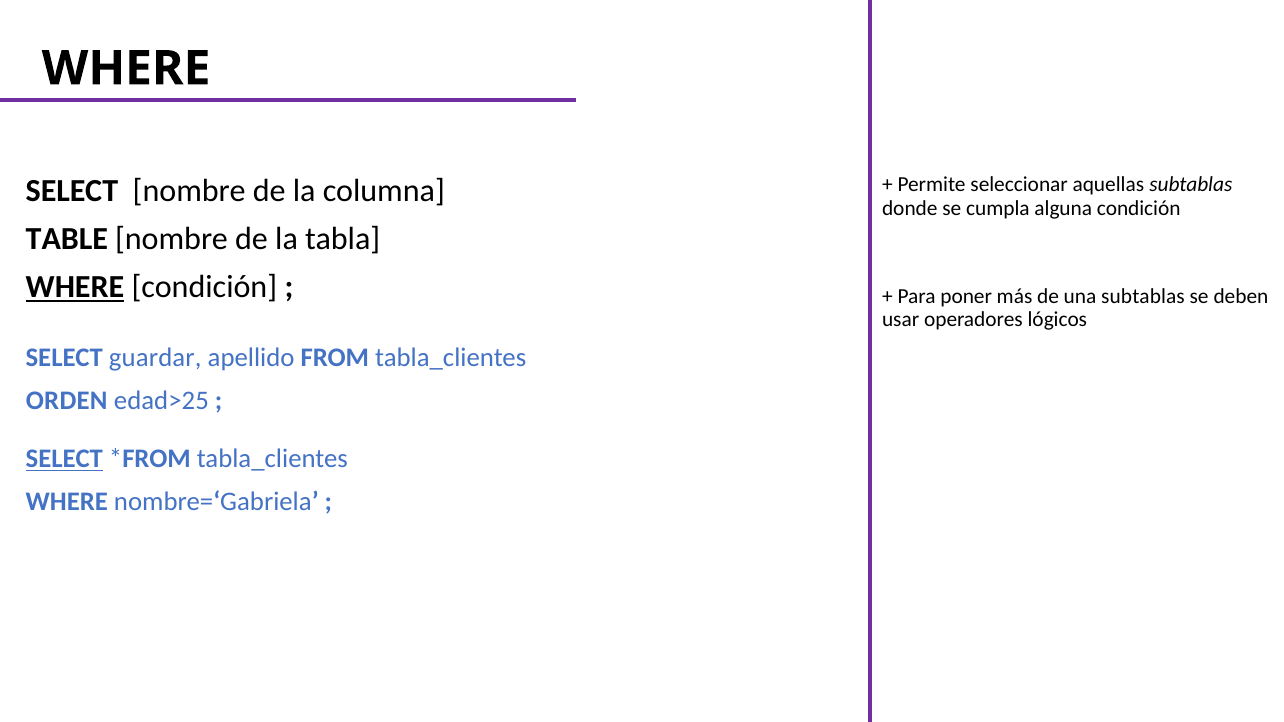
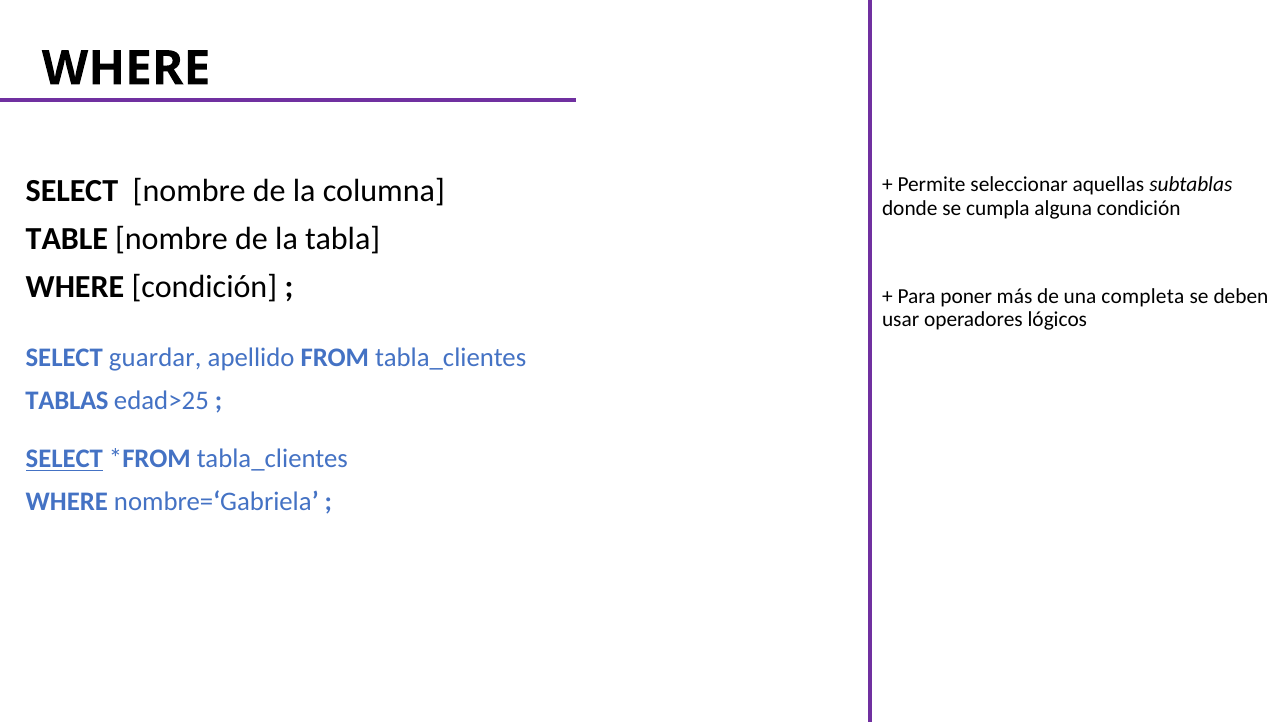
WHERE at (75, 287) underline: present -> none
una subtablas: subtablas -> completa
ORDEN: ORDEN -> TABLAS
